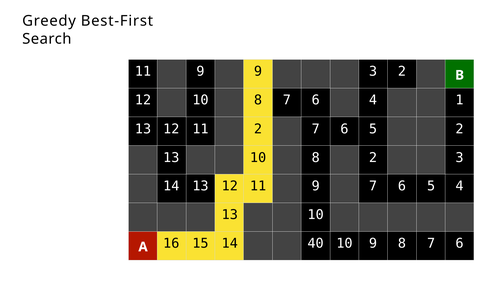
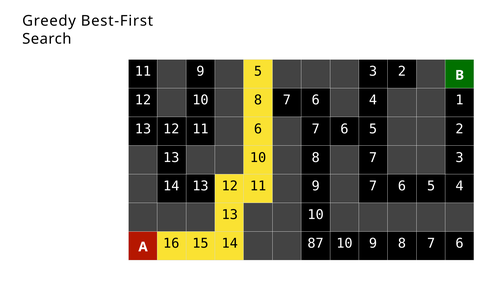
9 9: 9 -> 5
11 2: 2 -> 6
13 10 8 2: 2 -> 7
40: 40 -> 87
